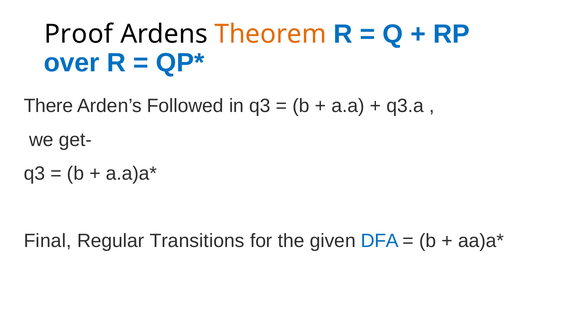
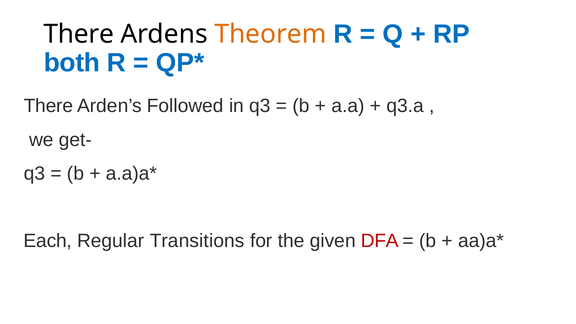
Proof at (79, 34): Proof -> There
over: over -> both
Final: Final -> Each
DFA colour: blue -> red
